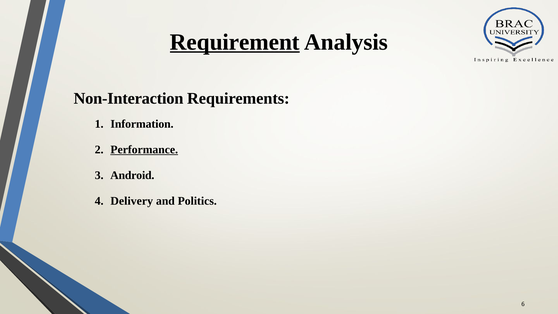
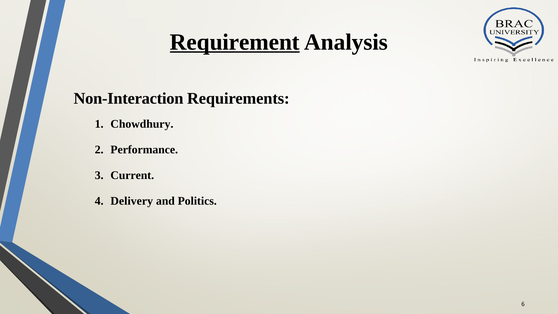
Information: Information -> Chowdhury
Performance underline: present -> none
Android: Android -> Current
